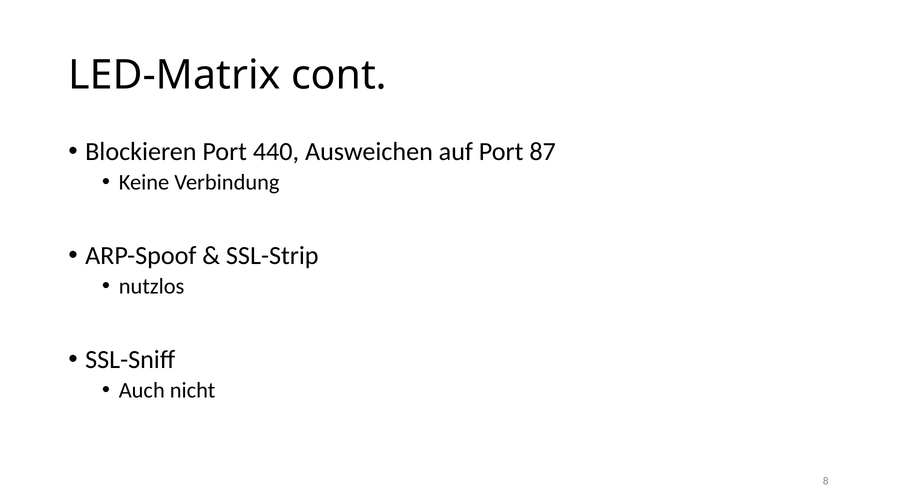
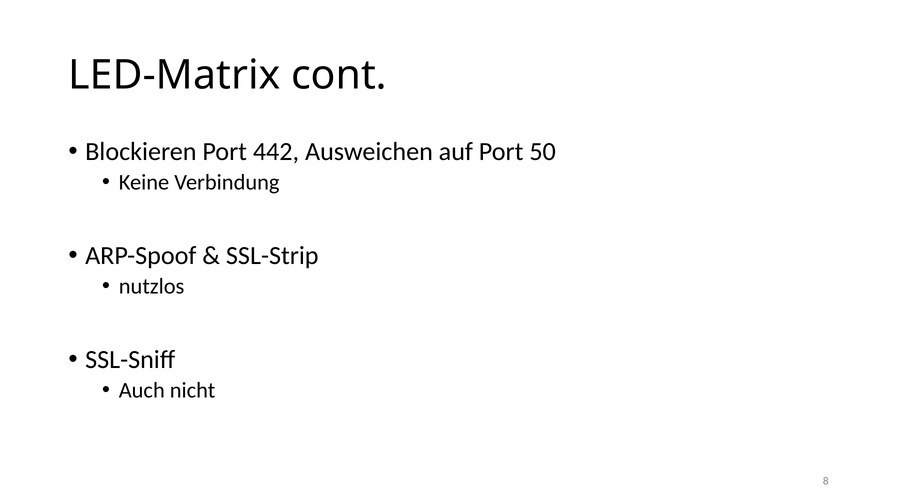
440: 440 -> 442
87: 87 -> 50
